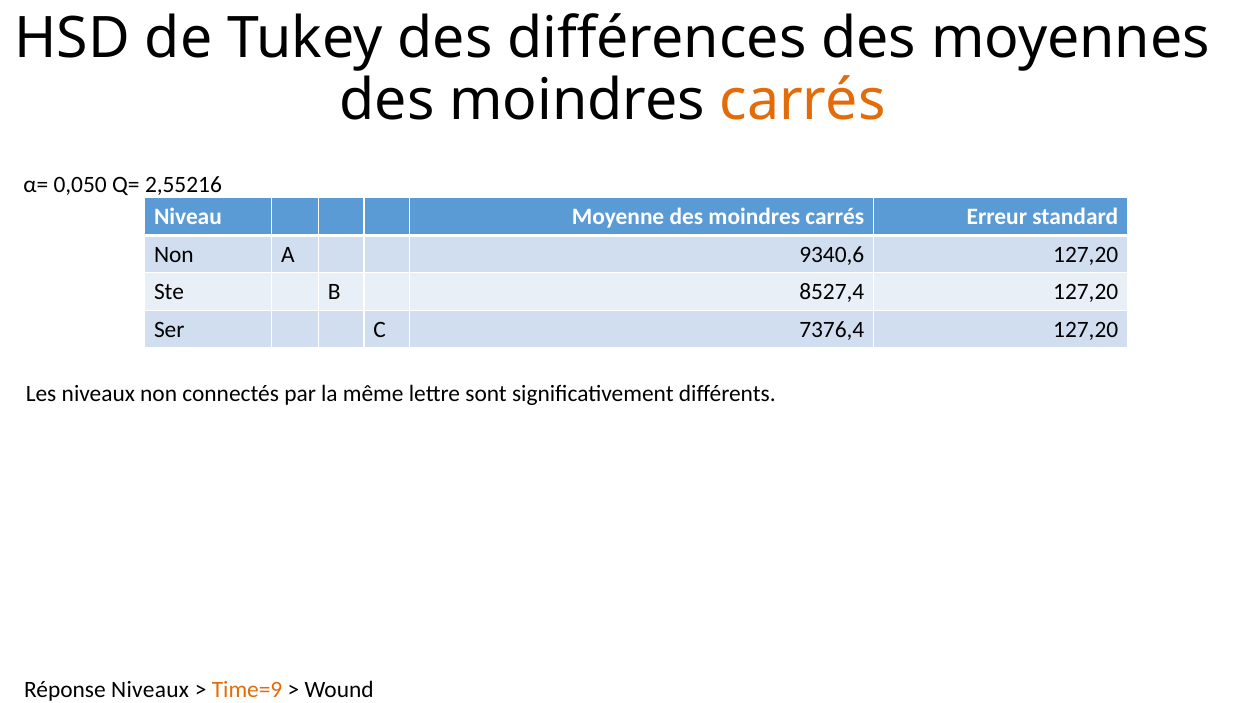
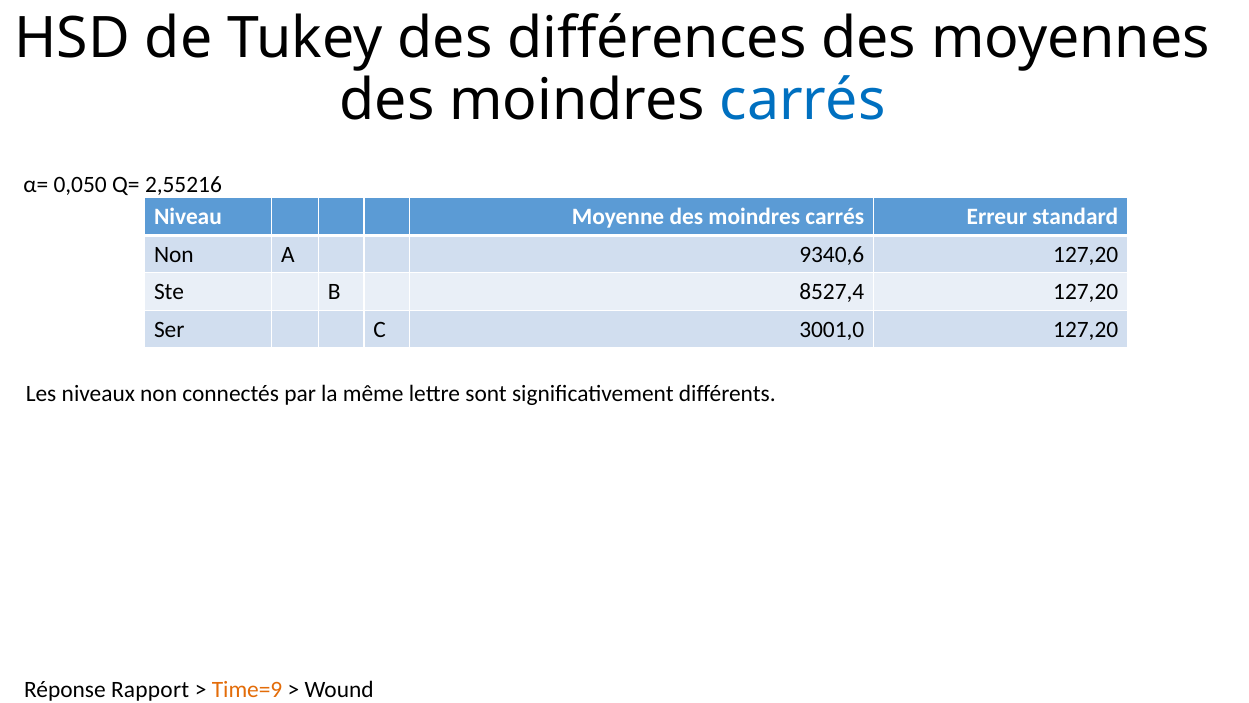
carrés at (803, 101) colour: orange -> blue
7376,4: 7376,4 -> 3001,0
Réponse Niveaux: Niveaux -> Rapport
